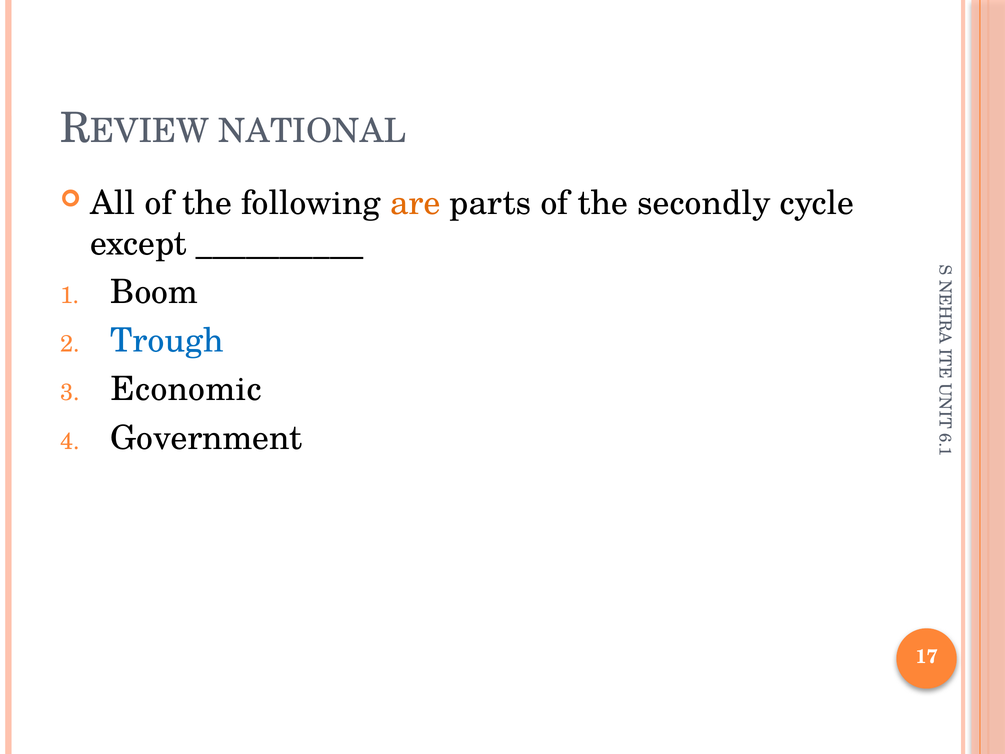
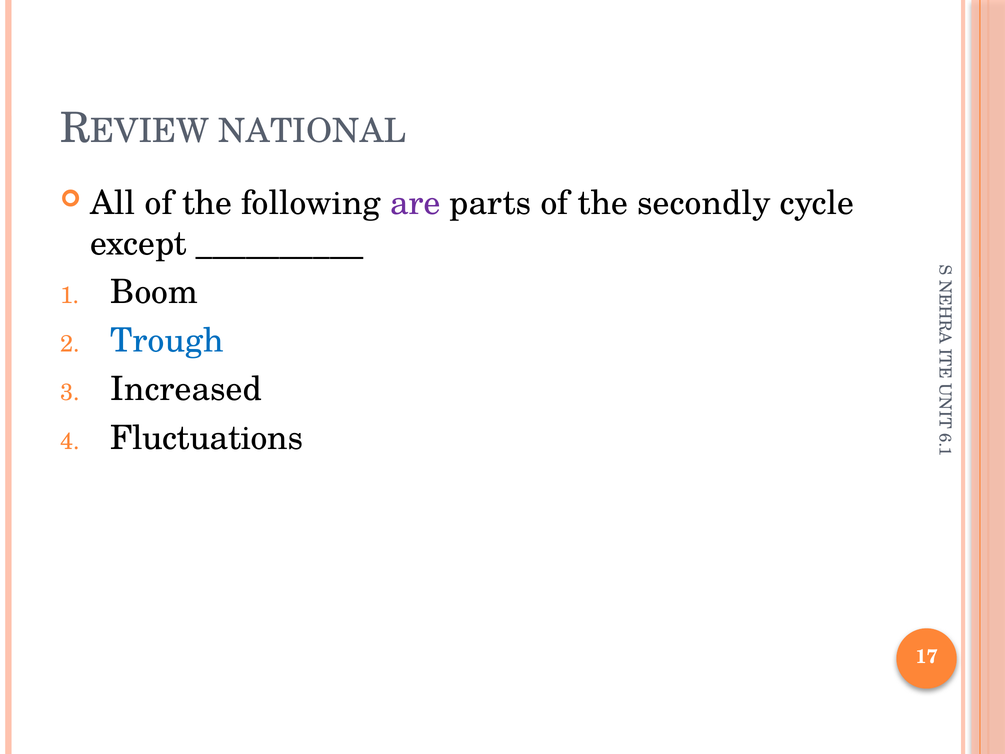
are colour: orange -> purple
Economic: Economic -> Increased
Government: Government -> Fluctuations
